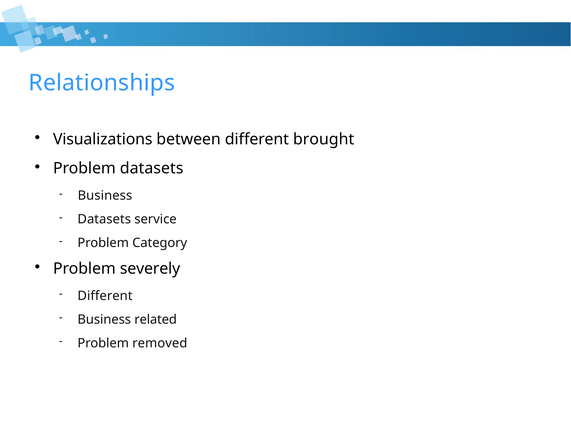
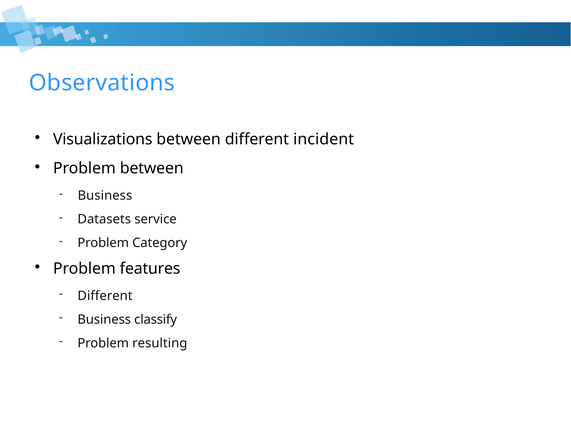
Relationships: Relationships -> Observations
brought: brought -> incident
Problem datasets: datasets -> between
severely: severely -> features
related: related -> classify
removed: removed -> resulting
